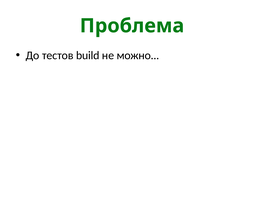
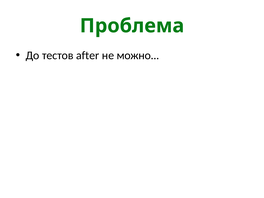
build: build -> after
